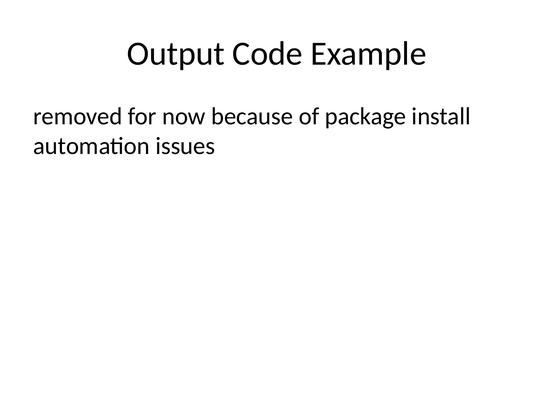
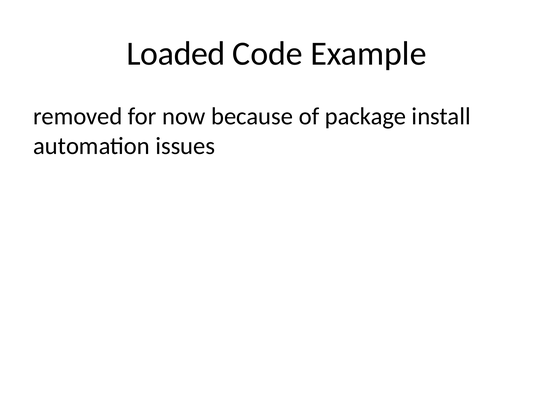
Output: Output -> Loaded
